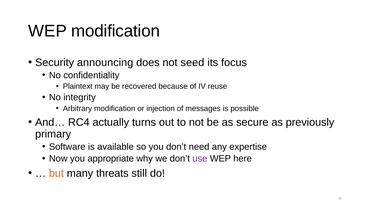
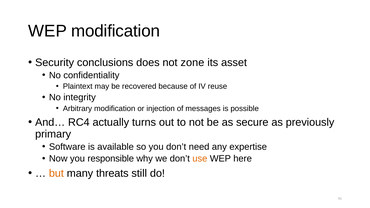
announcing: announcing -> conclusions
seed: seed -> zone
focus: focus -> asset
appropriate: appropriate -> responsible
use colour: purple -> orange
